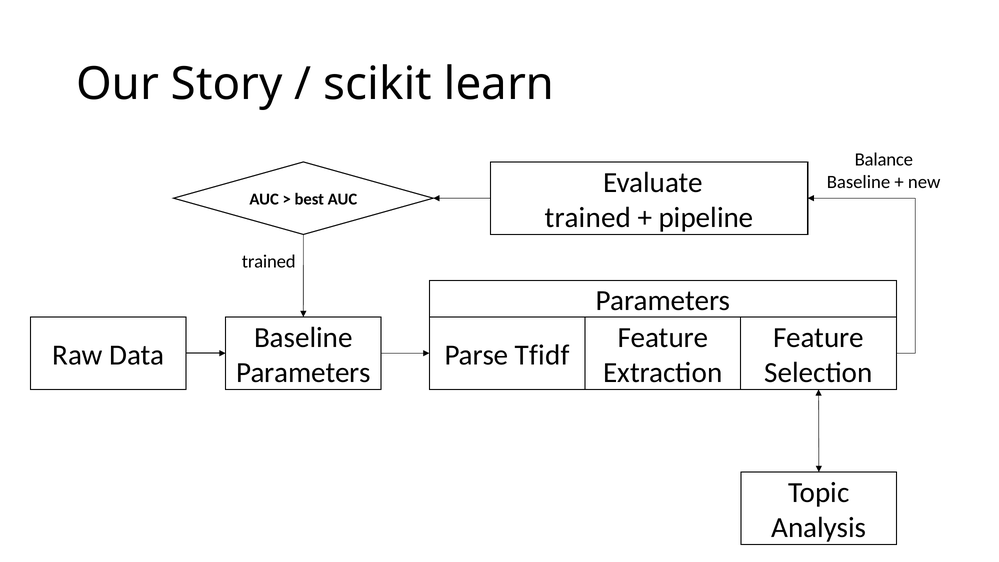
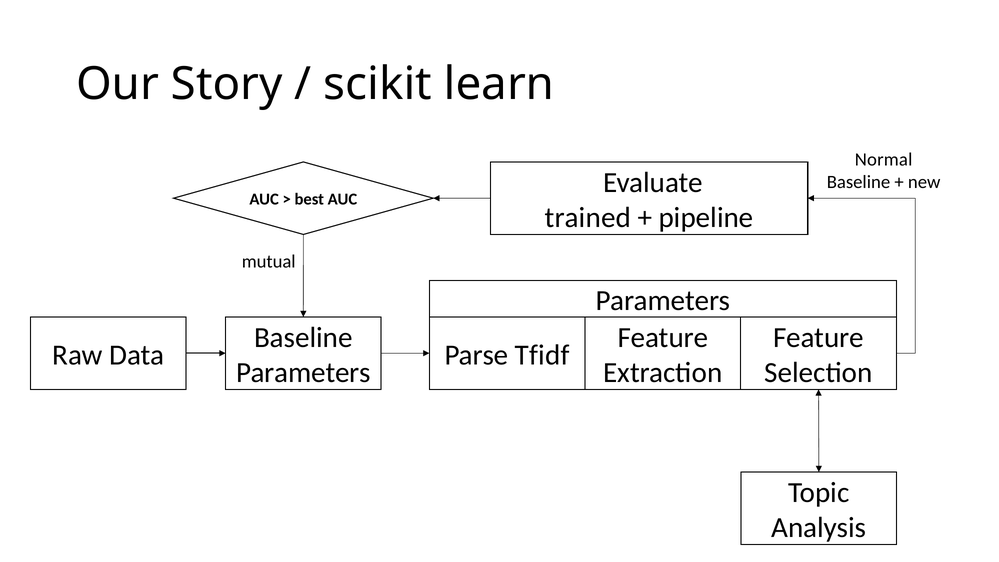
Balance: Balance -> Normal
trained at (269, 262): trained -> mutual
